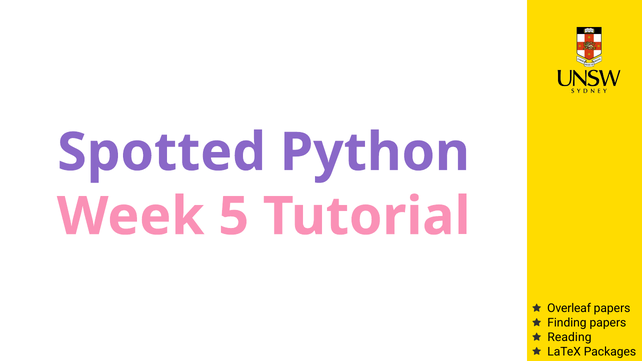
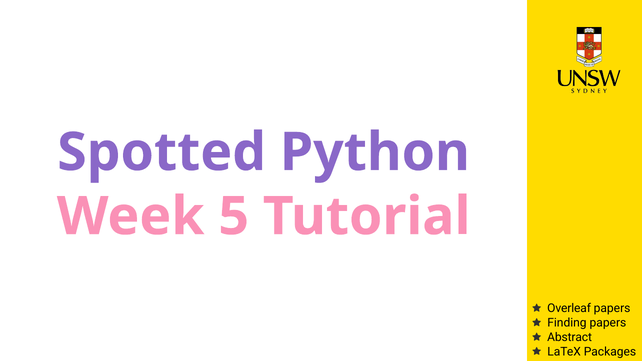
Reading: Reading -> Abstract
